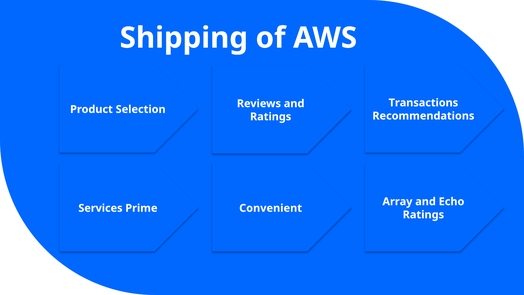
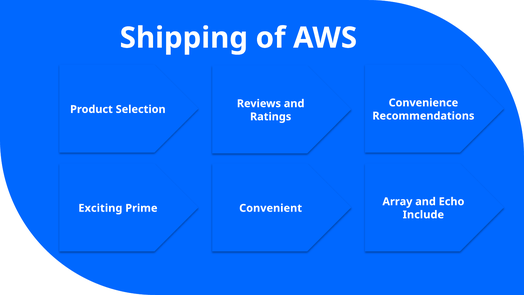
Transactions: Transactions -> Convenience
Services: Services -> Exciting
Ratings at (423, 215): Ratings -> Include
